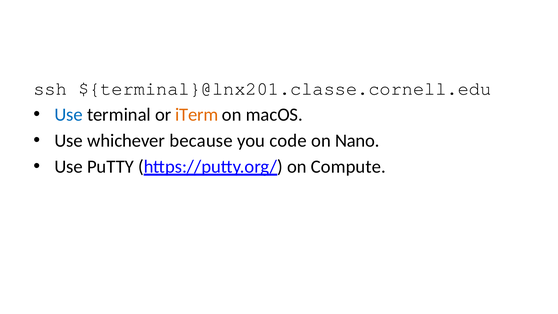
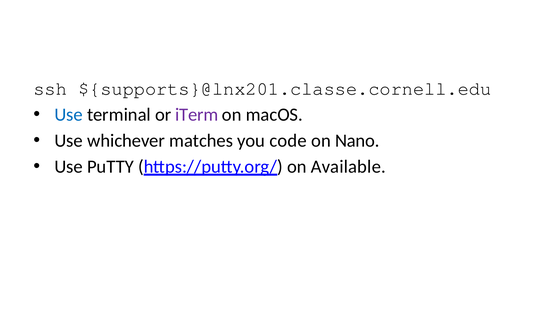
${terminal}@lnx201.classe.cornell.edu: ${terminal}@lnx201.classe.cornell.edu -> ${supports}@lnx201.classe.cornell.edu
iTerm colour: orange -> purple
because: because -> matches
Compute: Compute -> Available
